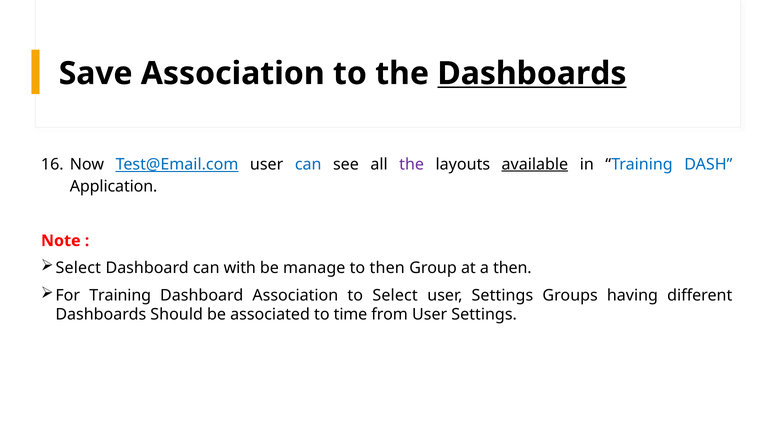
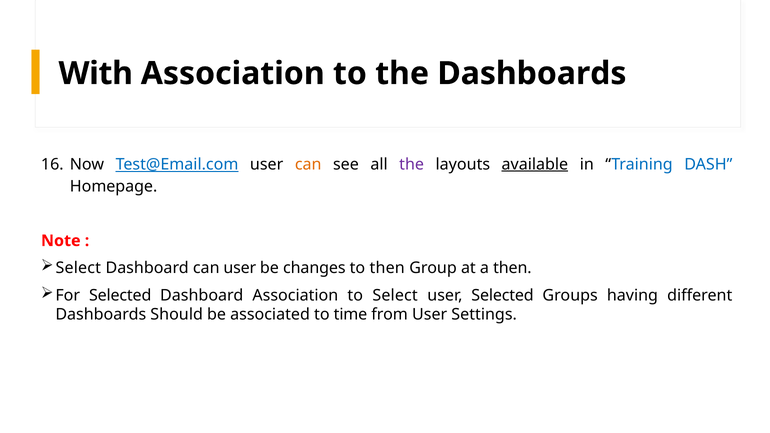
Save: Save -> With
Dashboards at (532, 74) underline: present -> none
can at (308, 164) colour: blue -> orange
Application: Application -> Homepage
can with: with -> user
manage: manage -> changes
For Training: Training -> Selected
Settings at (502, 295): Settings -> Selected
